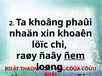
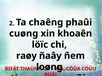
khoâng: khoâng -> chaêng
nhaän: nhaän -> cuøng
ñem underline: present -> none
